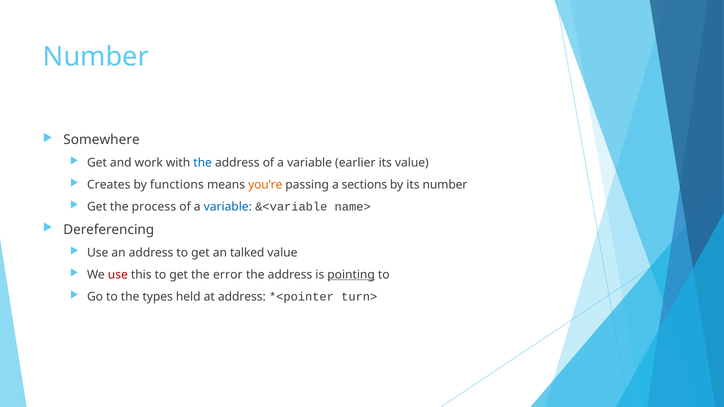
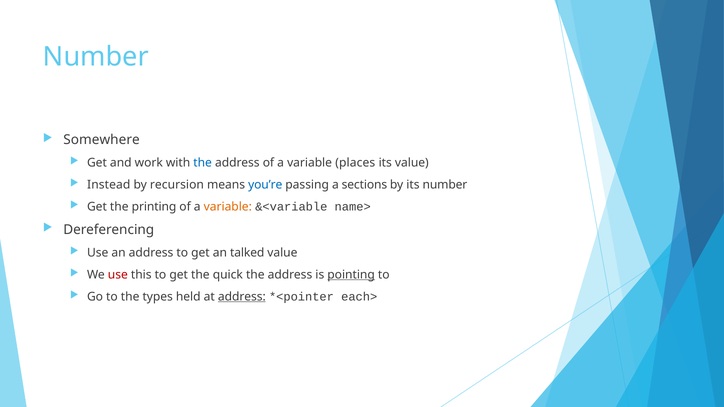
earlier: earlier -> places
Creates: Creates -> Instead
functions: functions -> recursion
you’re colour: orange -> blue
process: process -> printing
variable at (228, 207) colour: blue -> orange
error: error -> quick
address at (242, 297) underline: none -> present
turn>: turn> -> each>
